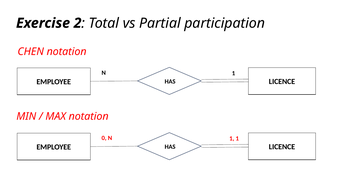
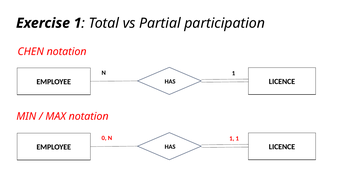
Exercise 2: 2 -> 1
